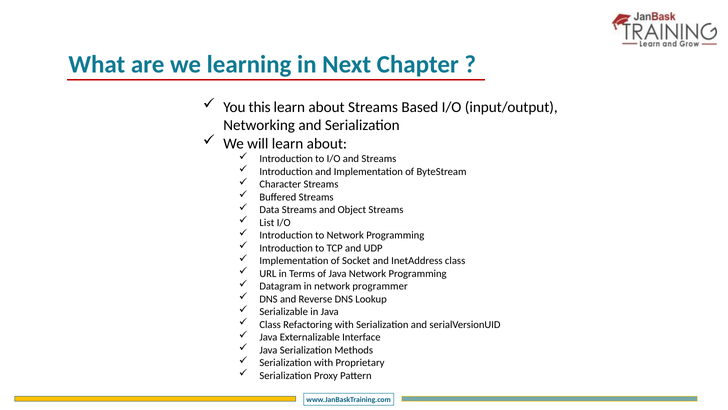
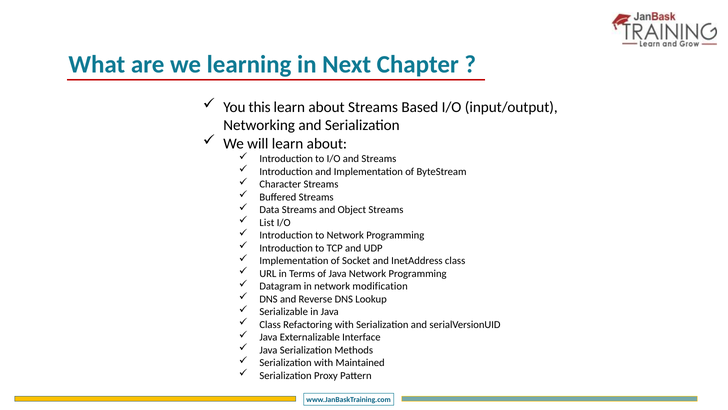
programmer: programmer -> modification
Proprietary: Proprietary -> Maintained
